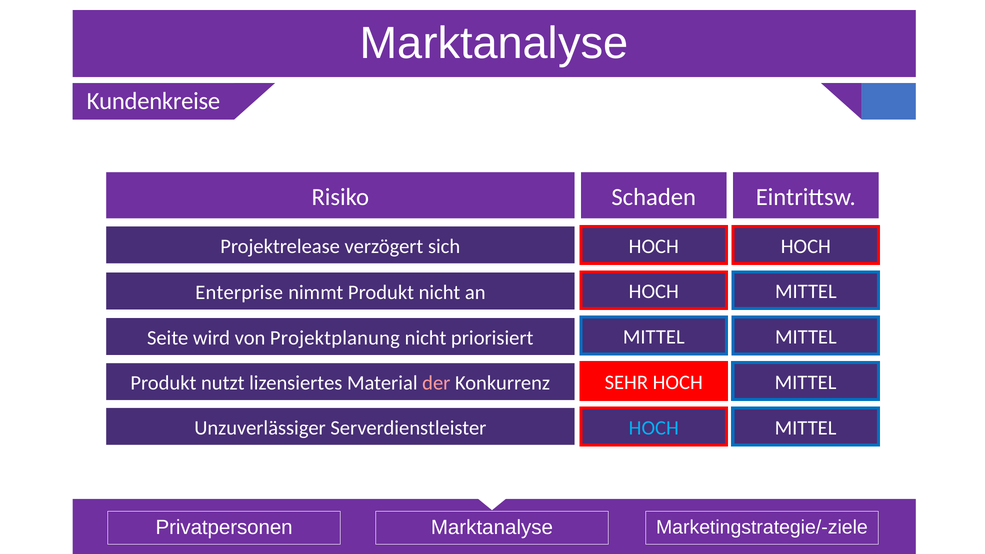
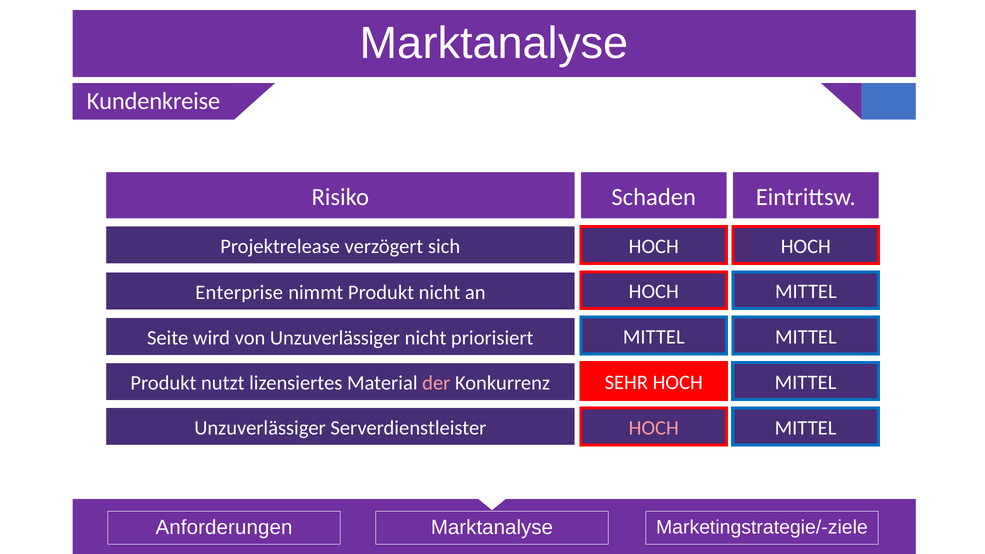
von Projektplanung: Projektplanung -> Unzuverlässiger
HOCH at (654, 428) colour: light blue -> pink
Privatpersonen: Privatpersonen -> Anforderungen
